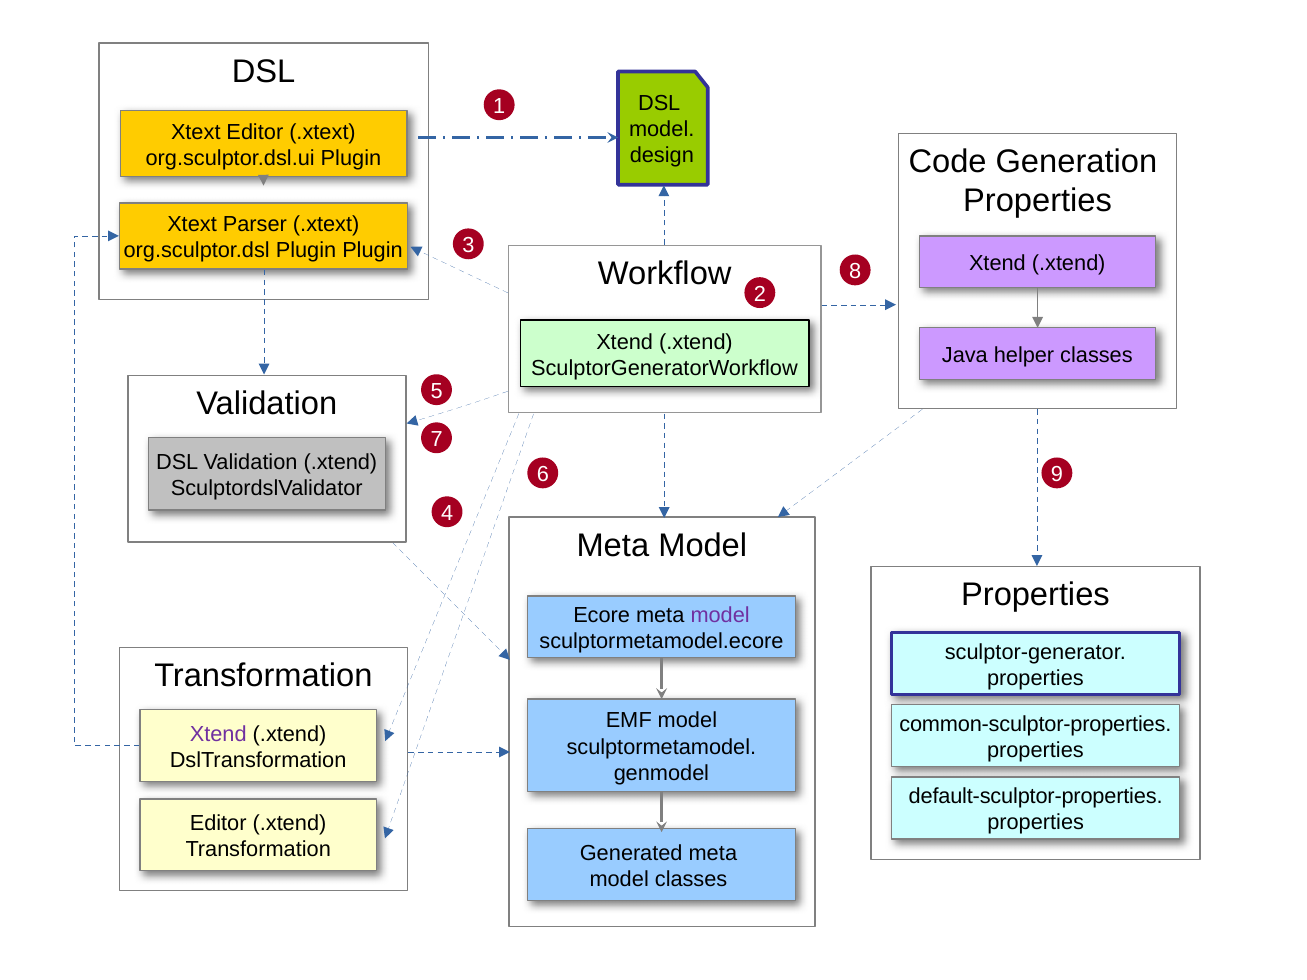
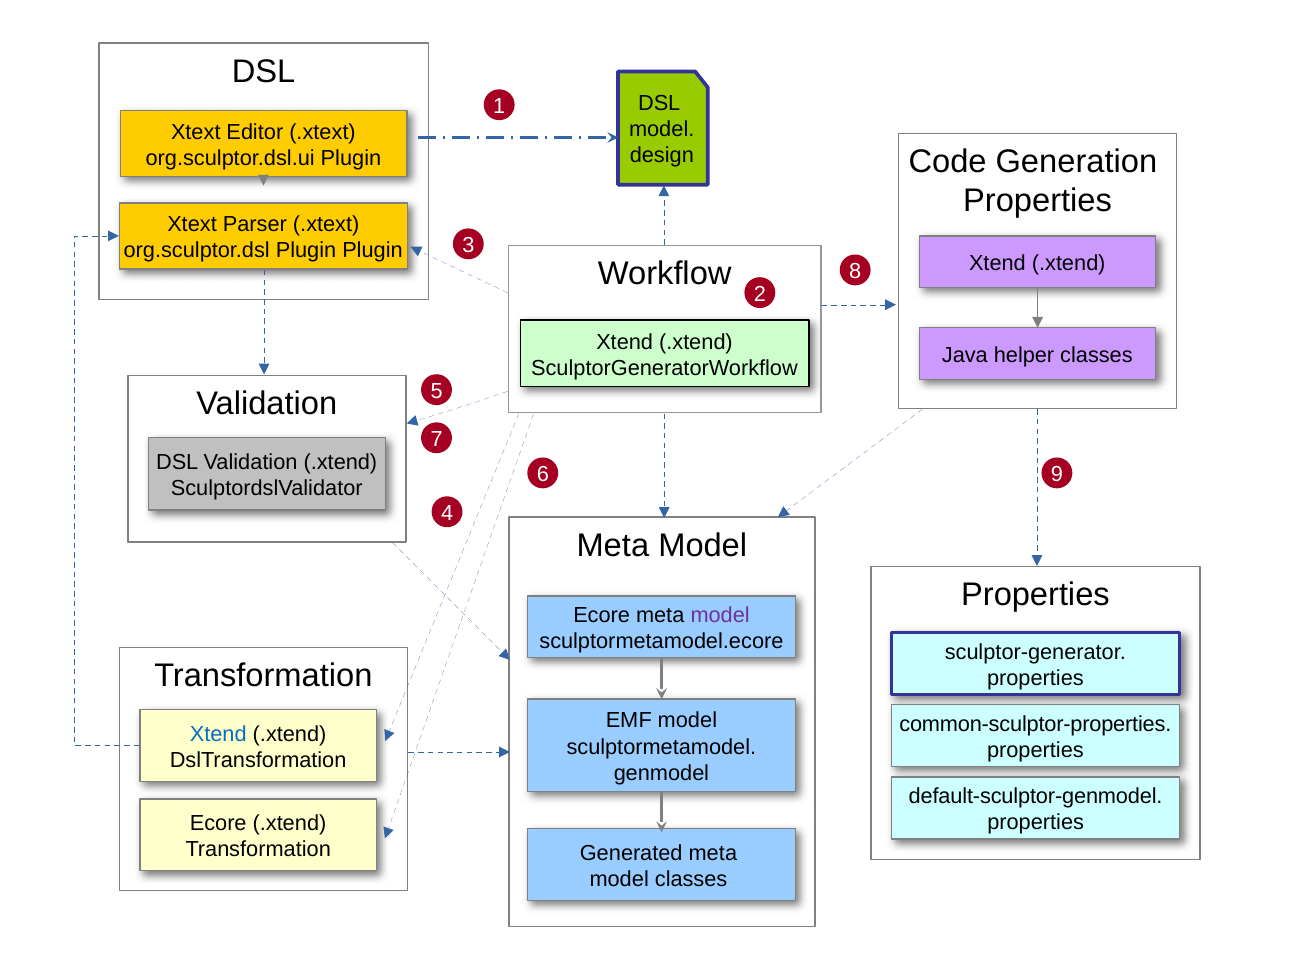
Xtend at (218, 734) colour: purple -> blue
default-sculptor-properties: default-sculptor-properties -> default-sculptor-genmodel
Editor at (218, 824): Editor -> Ecore
